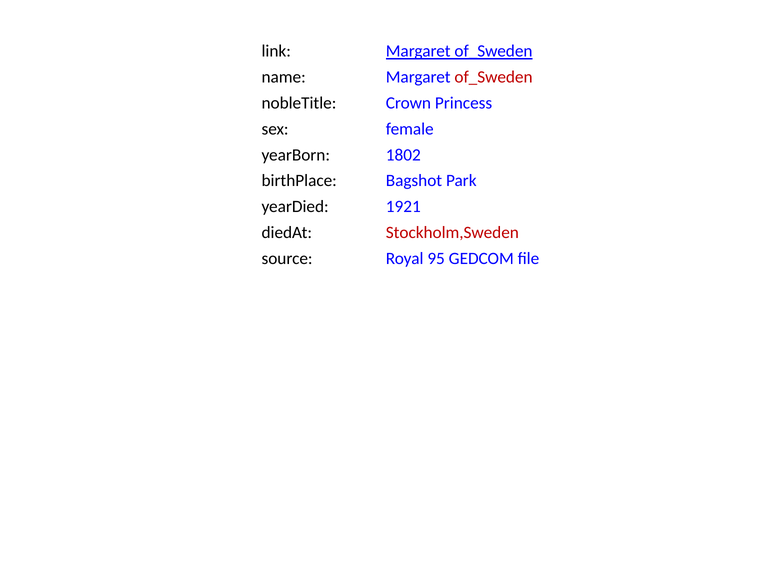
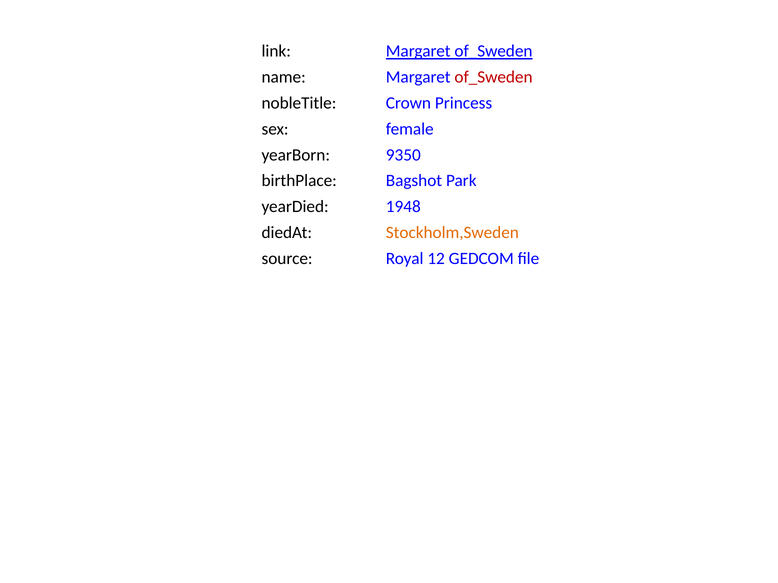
1802: 1802 -> 9350
1921: 1921 -> 1948
Stockholm,Sweden colour: red -> orange
95: 95 -> 12
